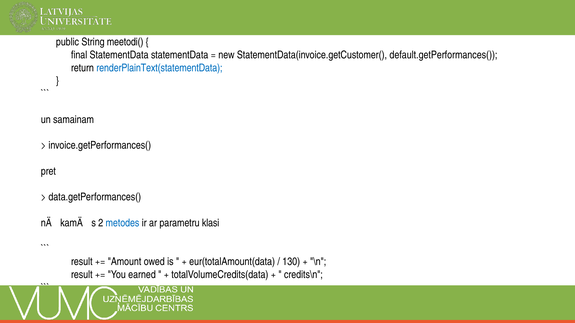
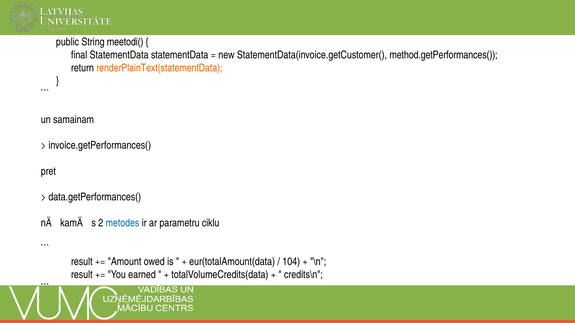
default.getPerformances(: default.getPerformances( -> method.getPerformances(
renderPlainText(statementData colour: blue -> orange
klasi: klasi -> ciklu
130: 130 -> 104
